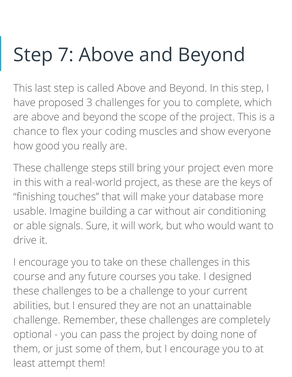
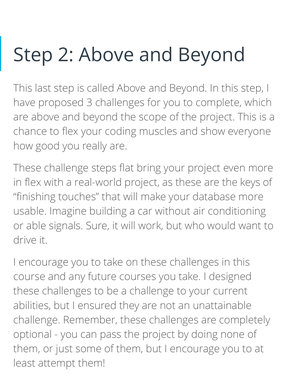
7: 7 -> 2
still: still -> flat
this at (33, 183): this -> flex
